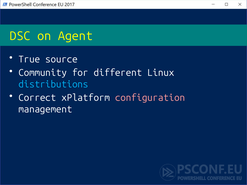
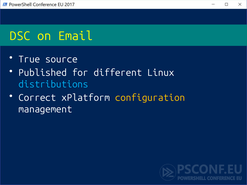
Agent: Agent -> Email
Community: Community -> Published
configuration colour: pink -> yellow
